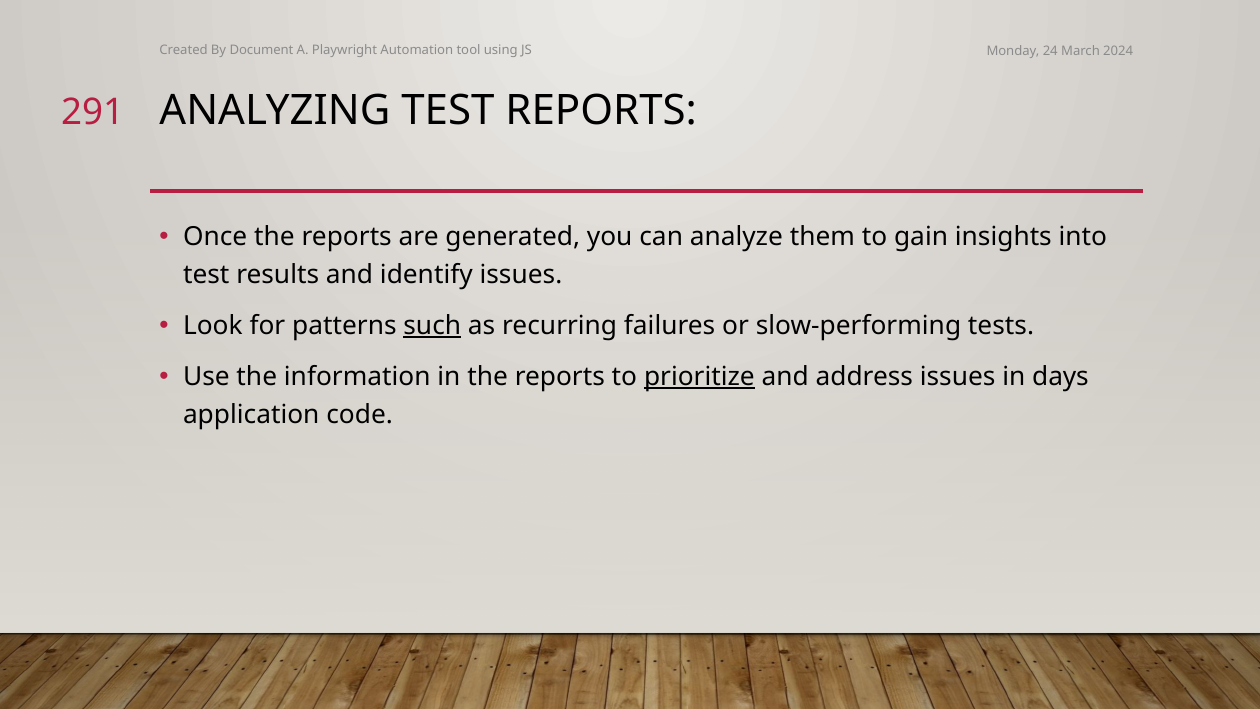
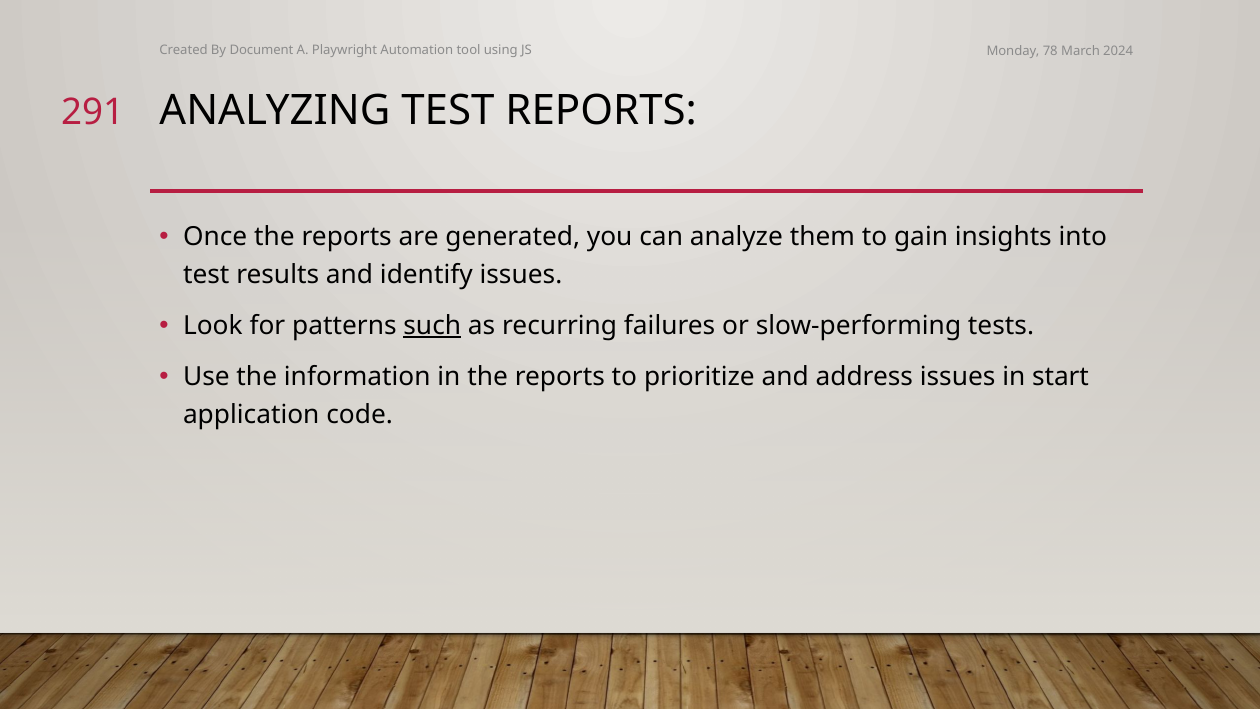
24: 24 -> 78
prioritize underline: present -> none
days: days -> start
